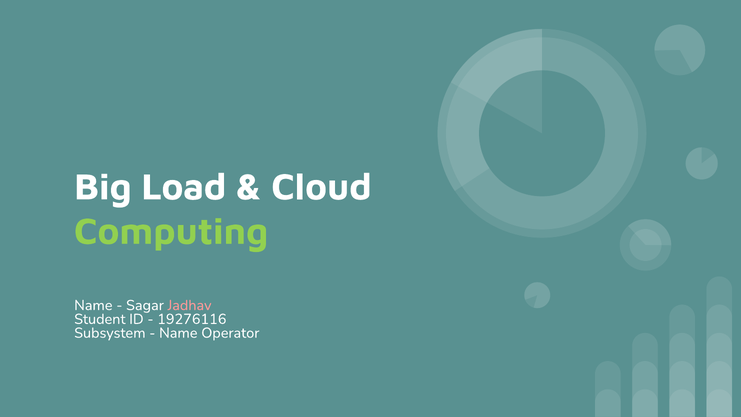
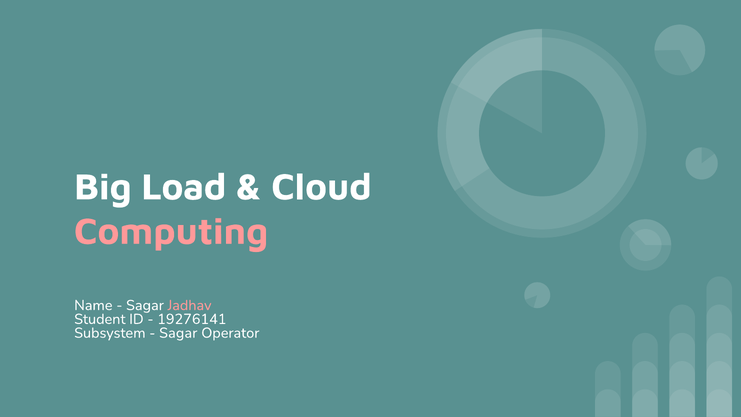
Computing colour: light green -> pink
19276116: 19276116 -> 19276141
Name at (178, 333): Name -> Sagar
